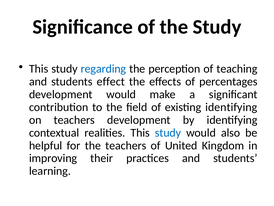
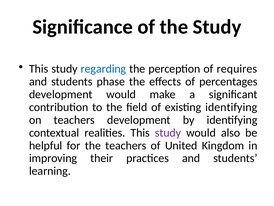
teaching: teaching -> requires
effect: effect -> phase
study at (168, 132) colour: blue -> purple
